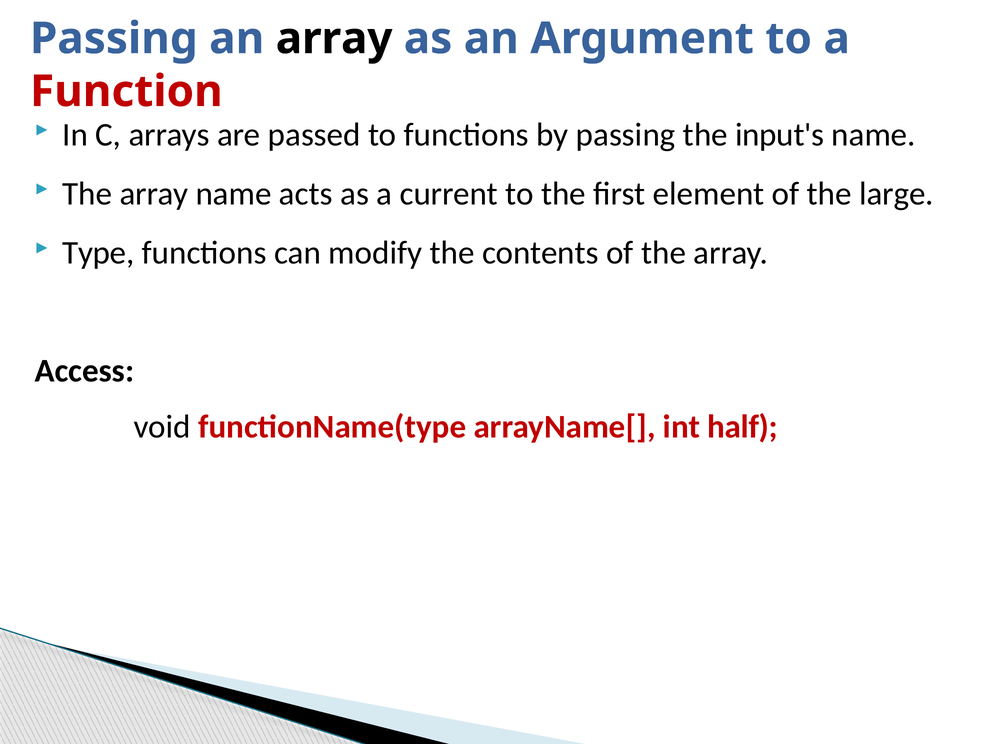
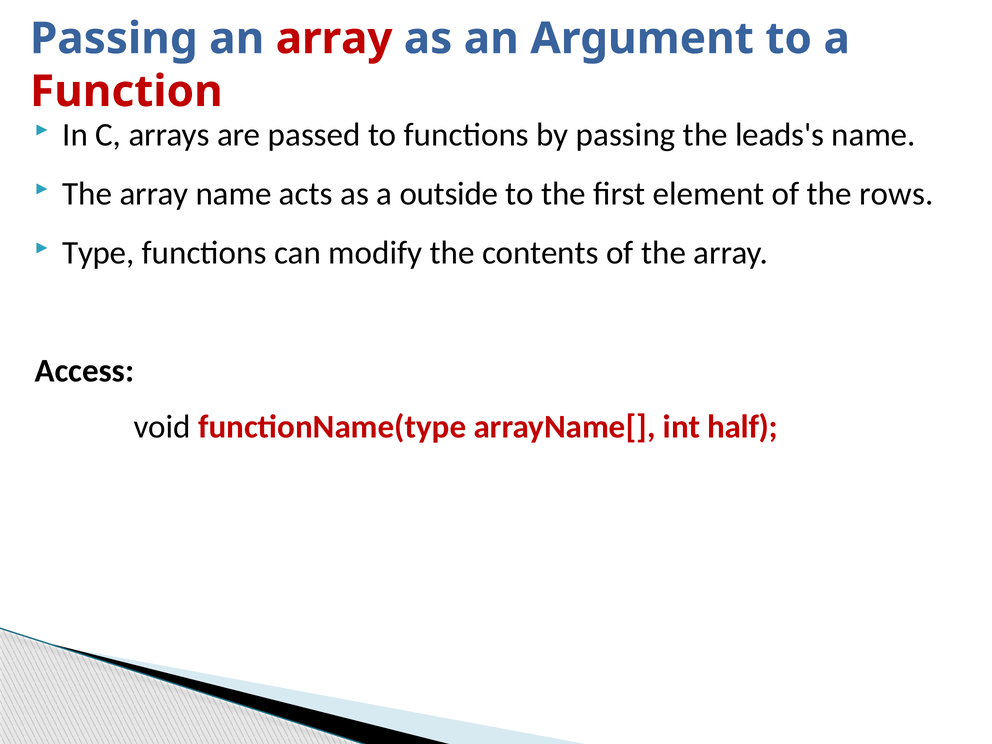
array at (334, 39) colour: black -> red
input's: input's -> leads's
current: current -> outside
large: large -> rows
